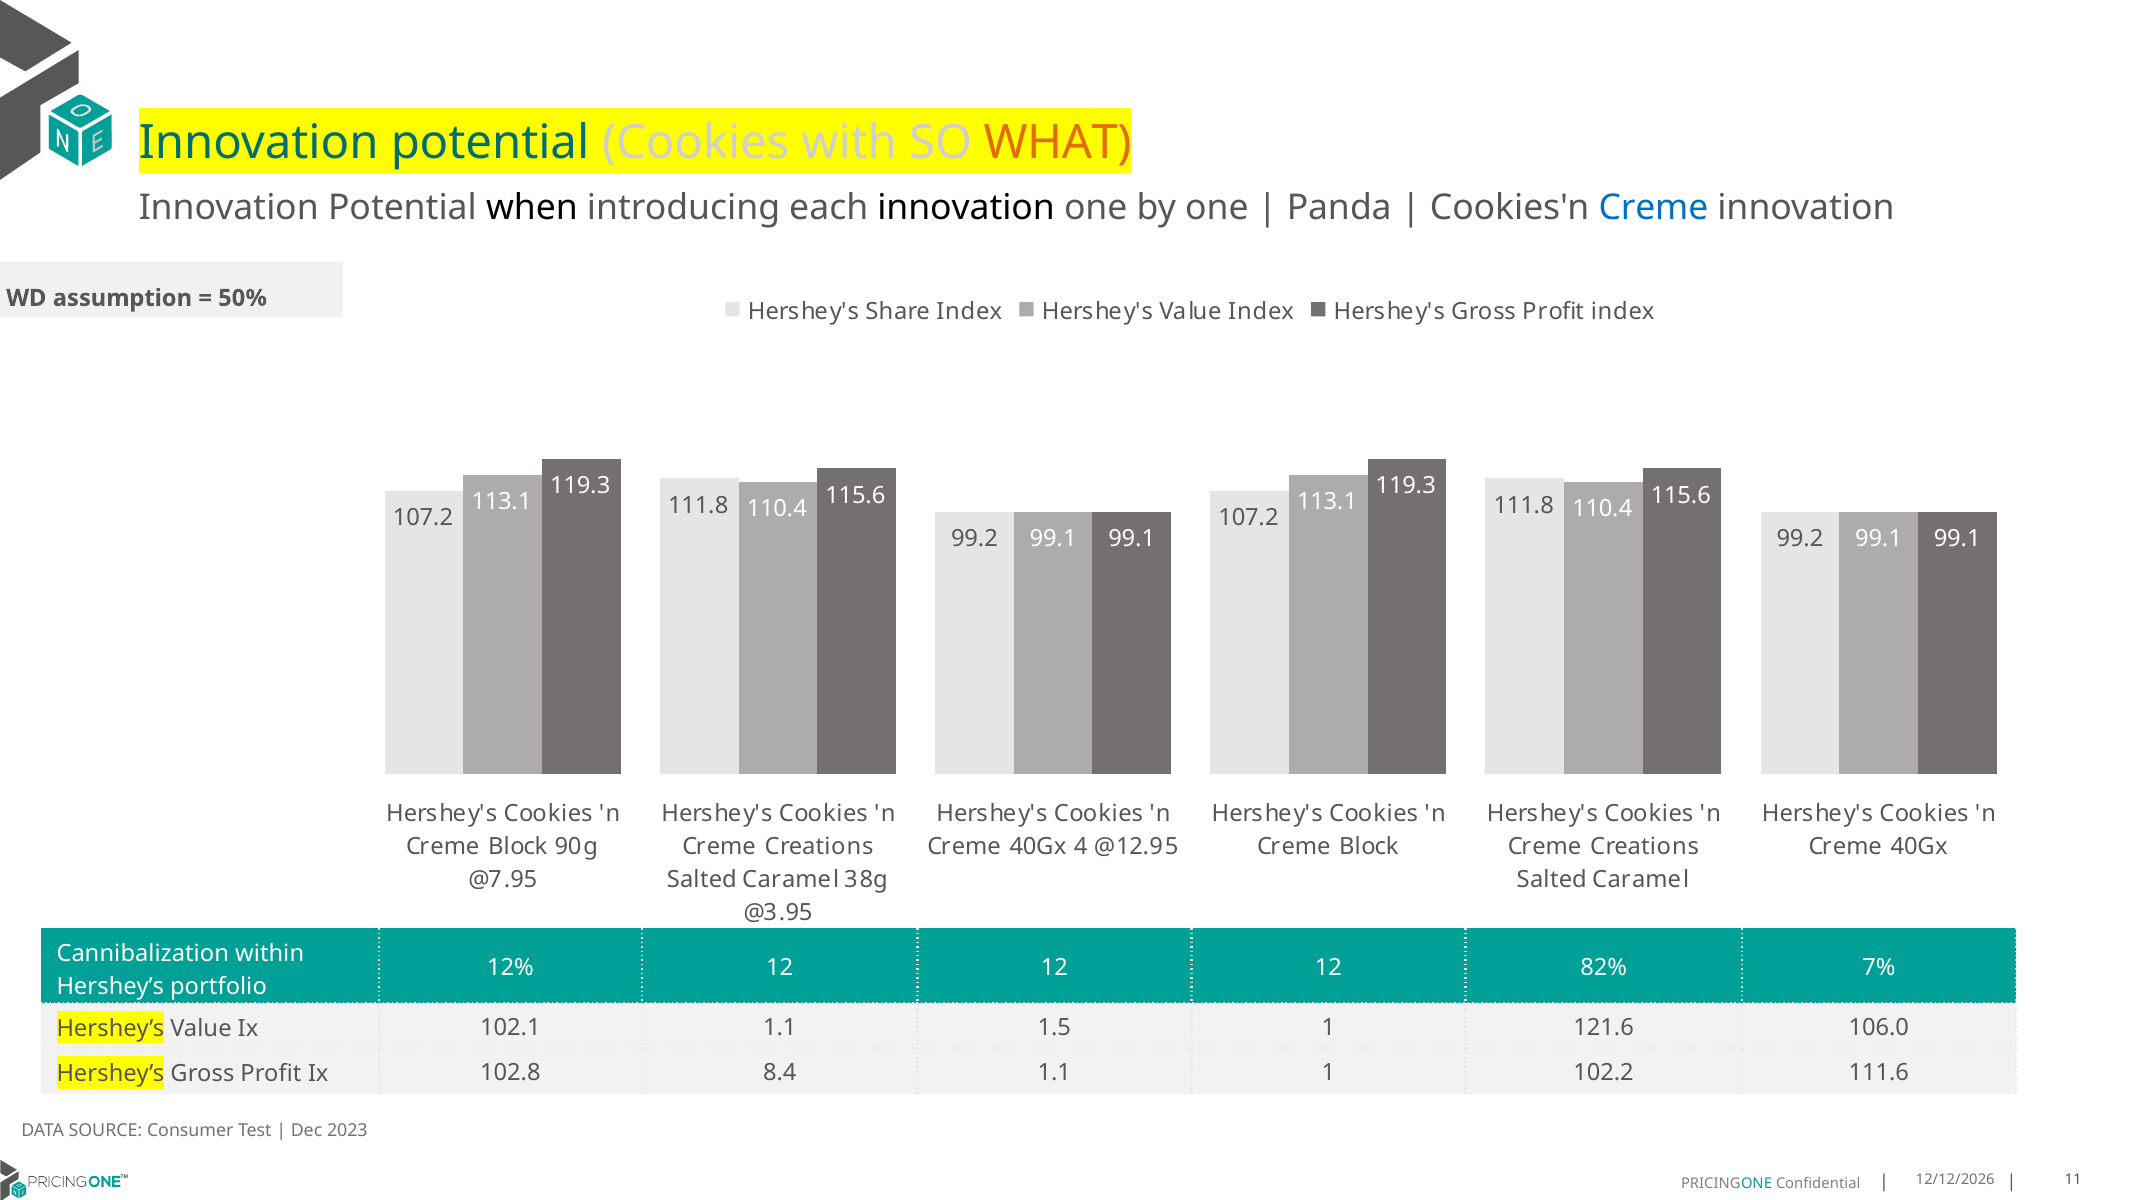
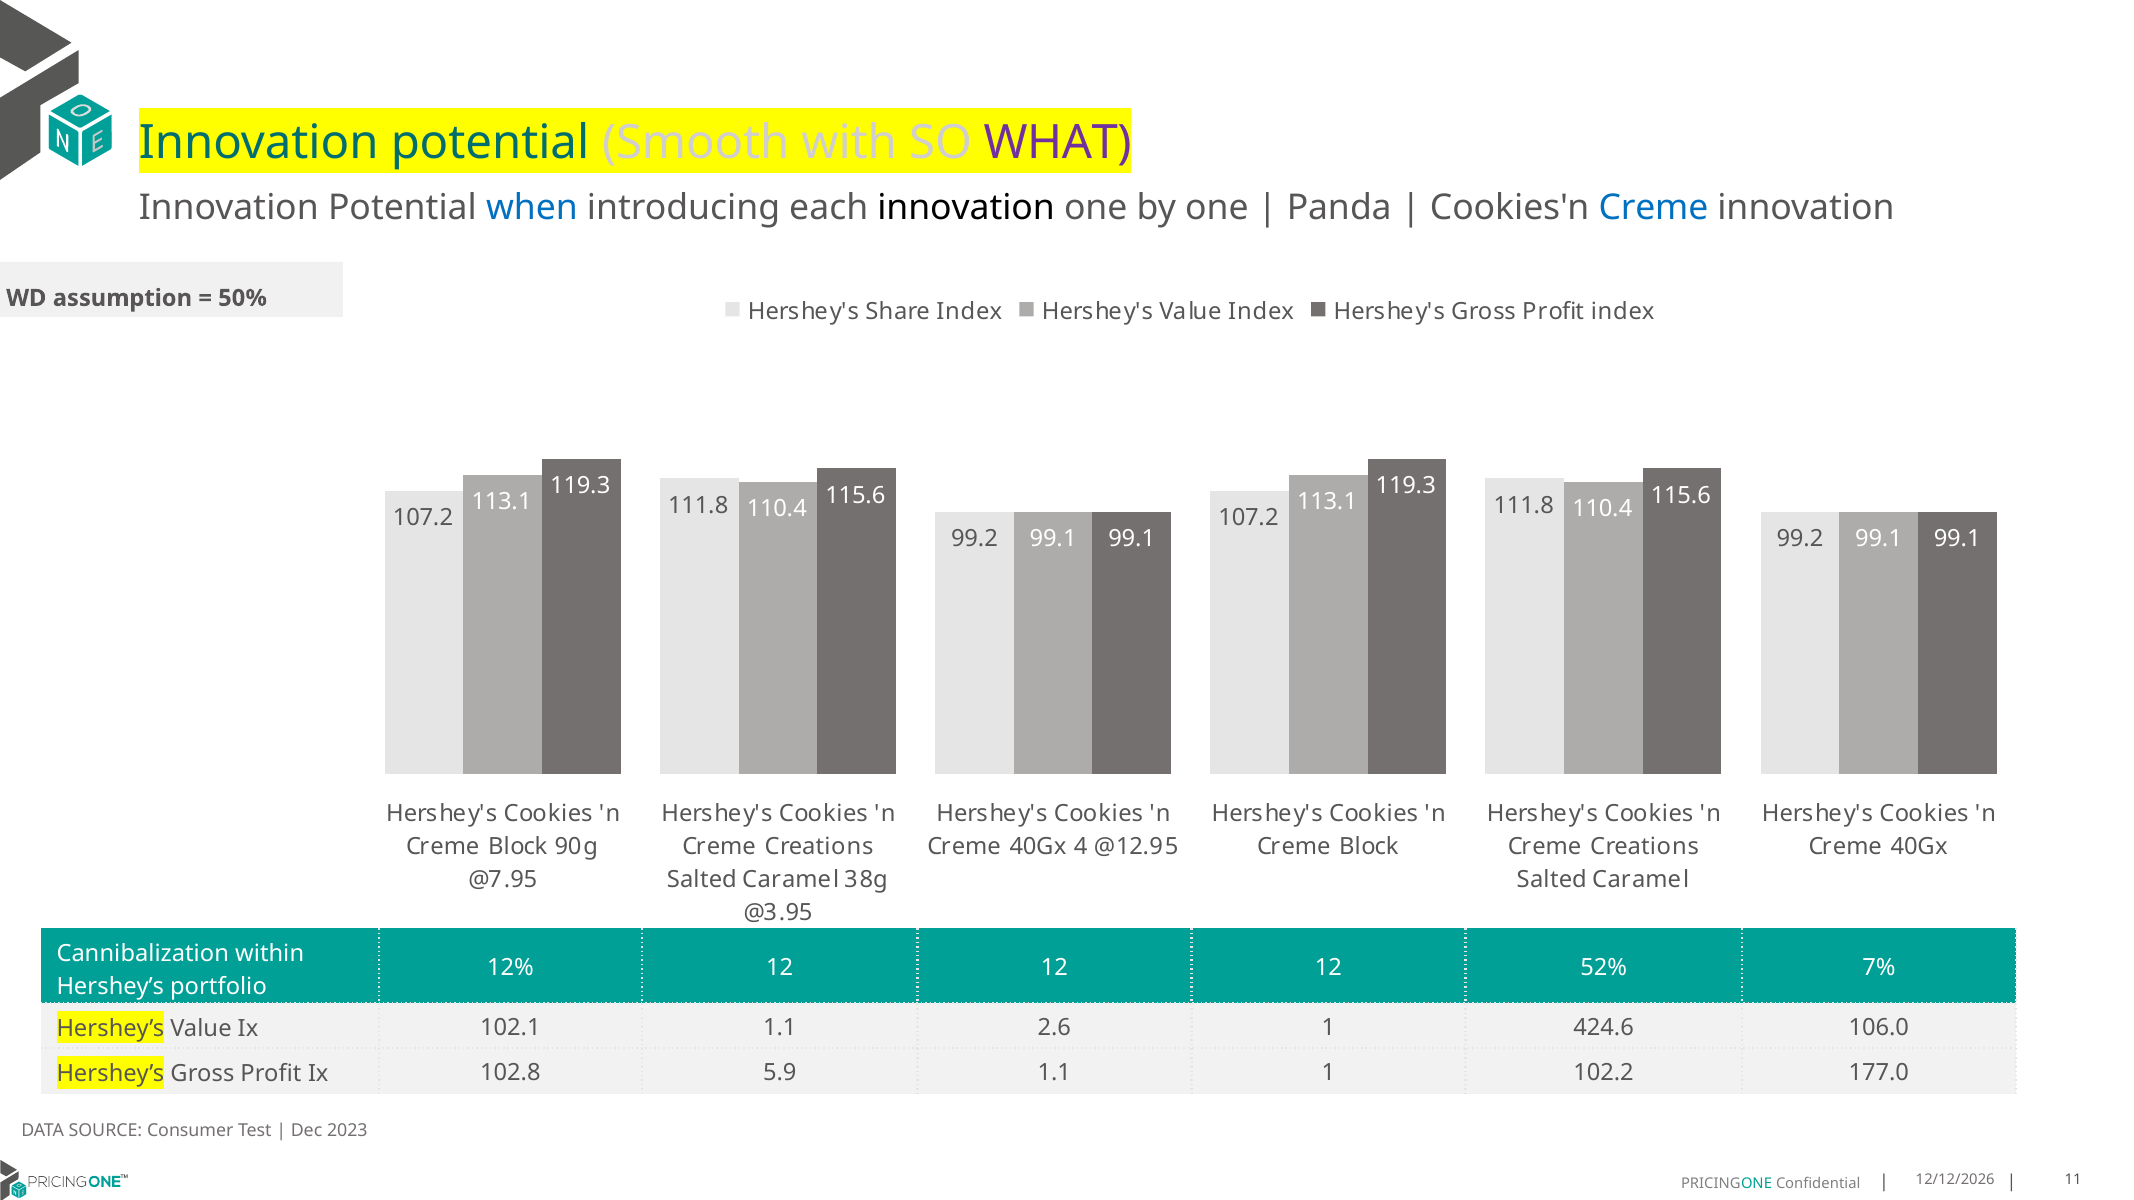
potential Cookies: Cookies -> Smooth
WHAT colour: orange -> purple
when colour: black -> blue
82%: 82% -> 52%
1.5: 1.5 -> 2.6
121.6: 121.6 -> 424.6
8.4: 8.4 -> 5.9
111.6: 111.6 -> 177.0
